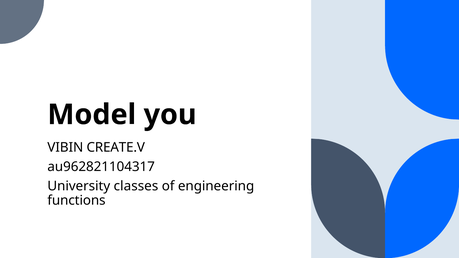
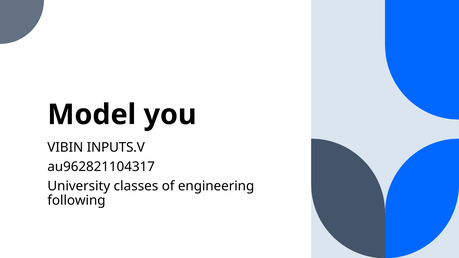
CREATE.V: CREATE.V -> INPUTS.V
functions: functions -> following
